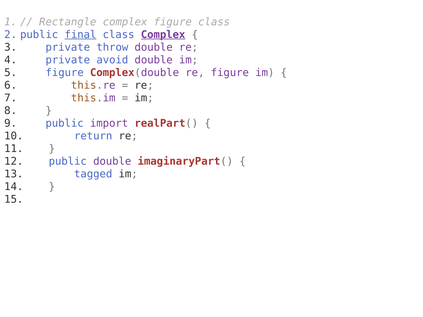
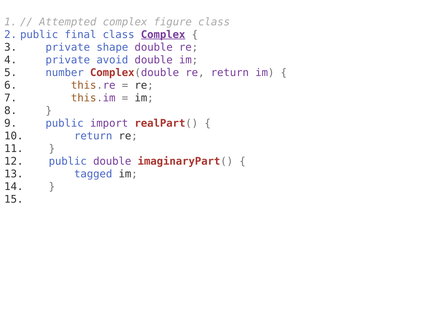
Rectangle: Rectangle -> Attempted
final underline: present -> none
throw: throw -> shape
figure at (65, 73): figure -> number
re figure: figure -> return
